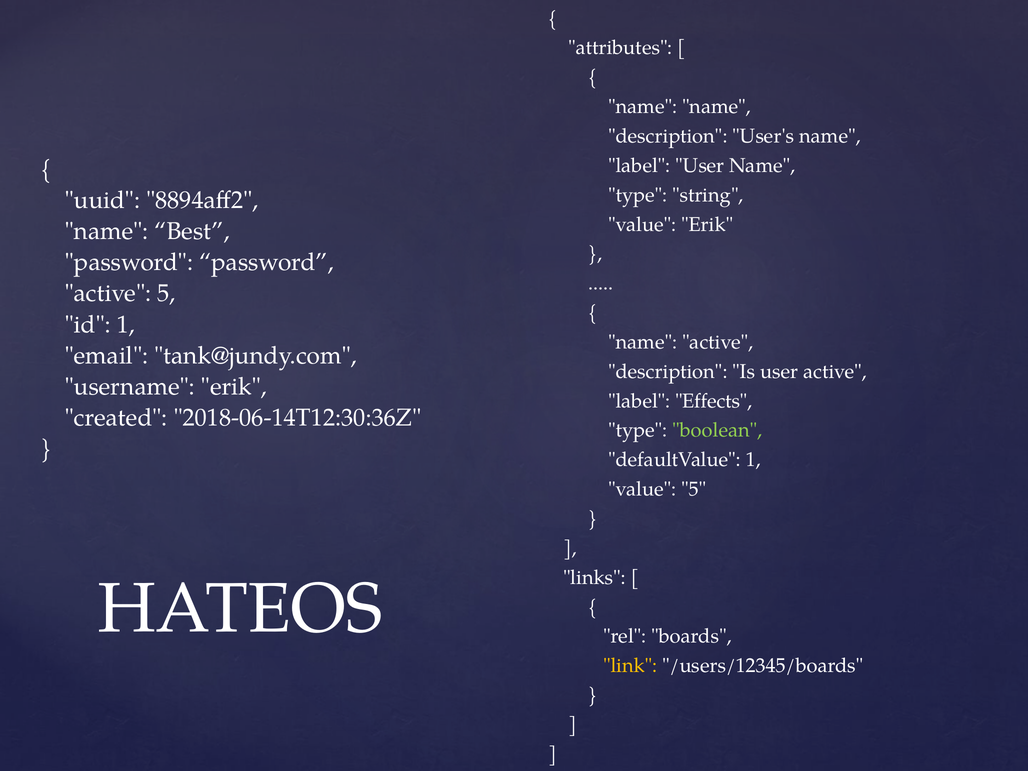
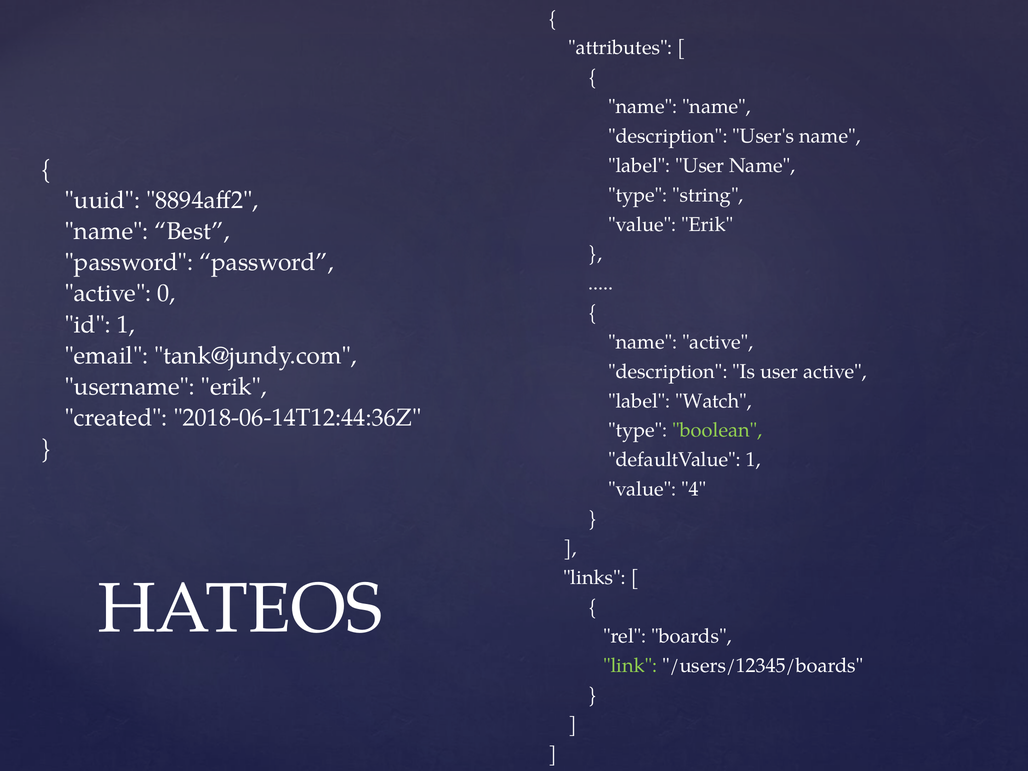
active 5: 5 -> 0
Effects: Effects -> Watch
2018-06-14T12:30:36Z: 2018-06-14T12:30:36Z -> 2018-06-14T12:44:36Z
value 5: 5 -> 4
link colour: yellow -> light green
